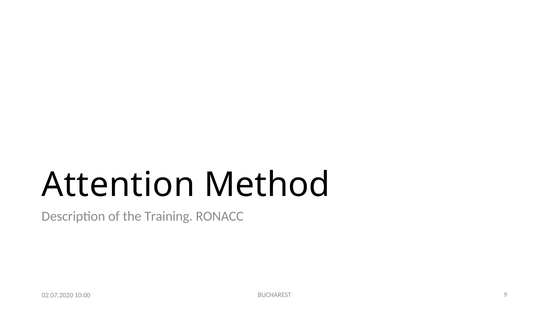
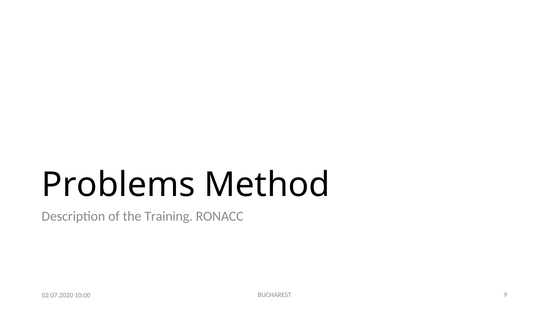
Attention: Attention -> Problems
